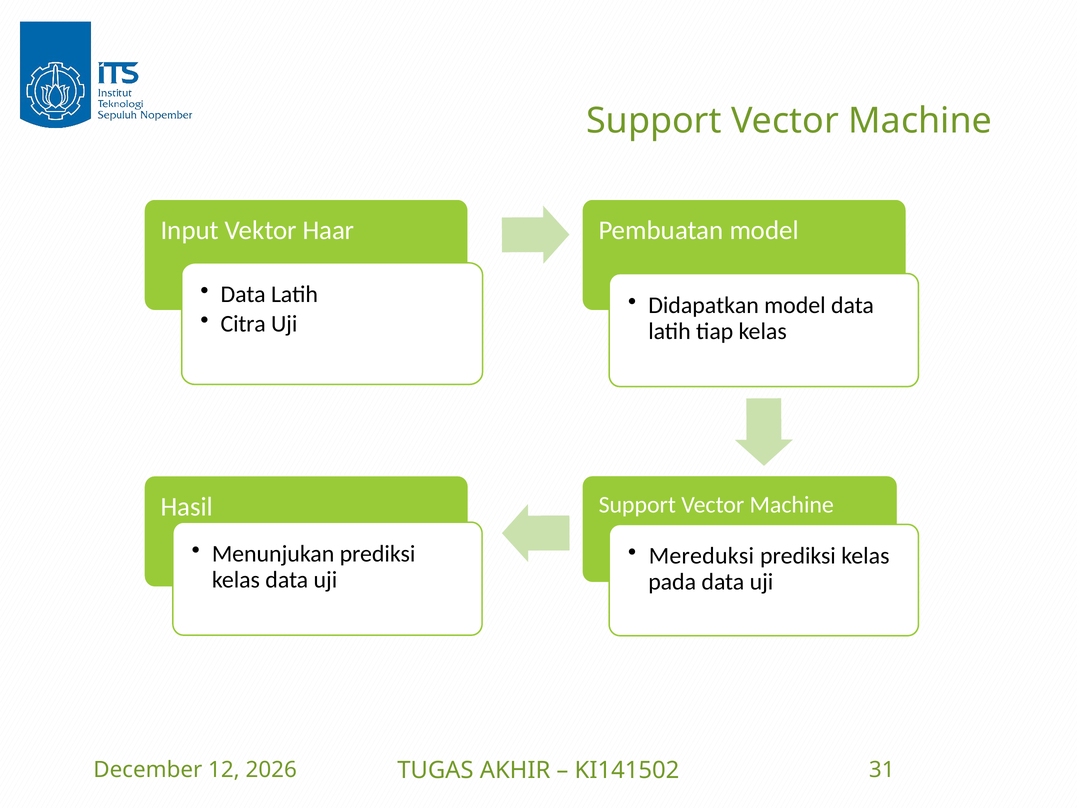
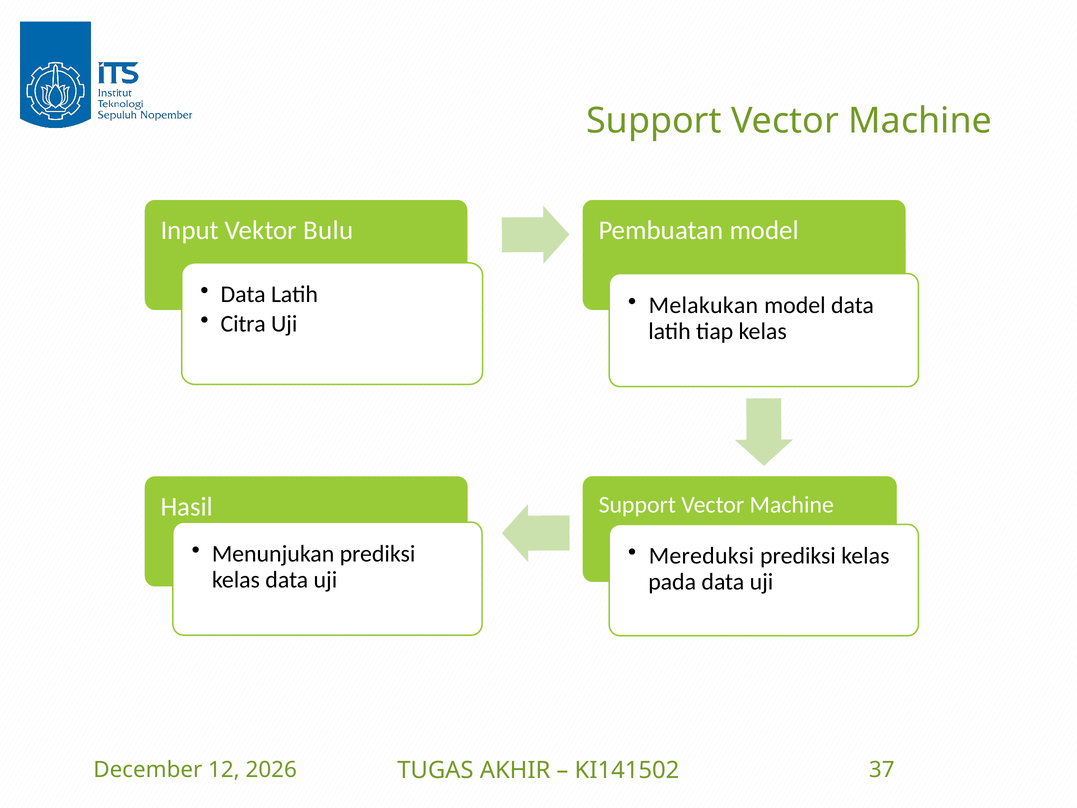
Haar: Haar -> Bulu
Didapatkan: Didapatkan -> Melakukan
31: 31 -> 37
